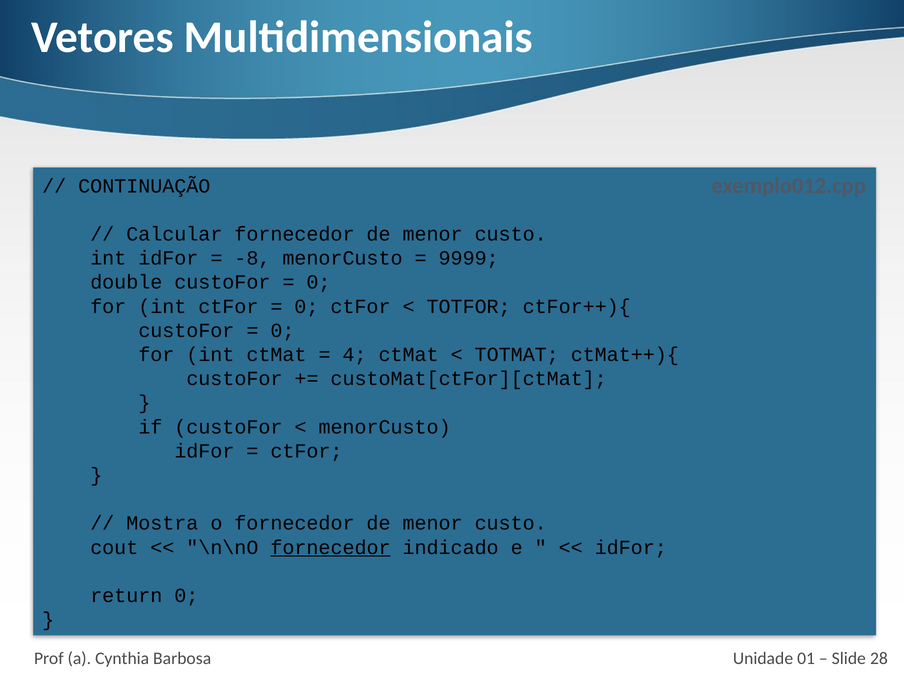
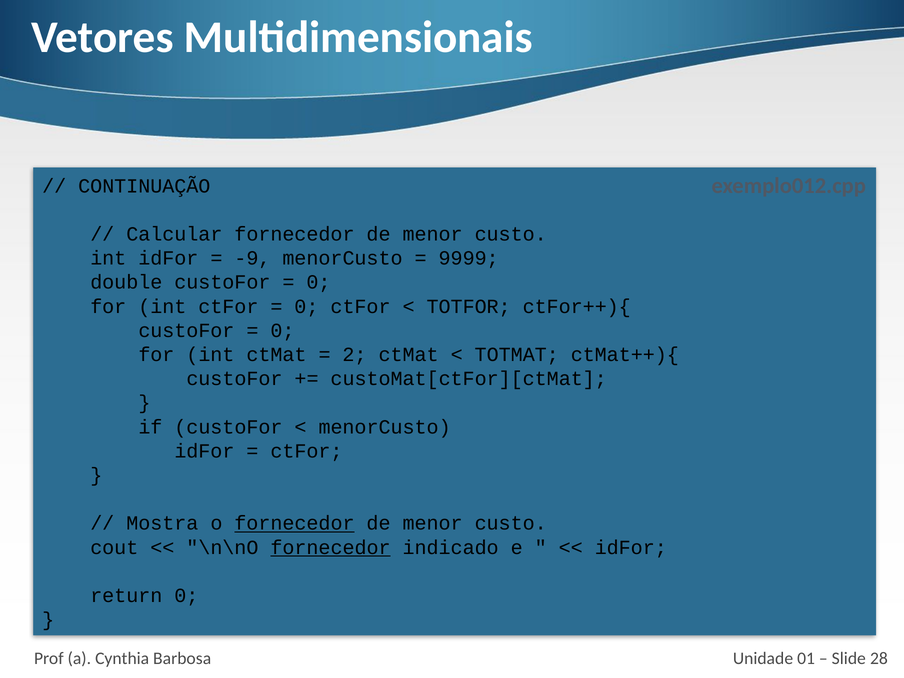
-8: -8 -> -9
4: 4 -> 2
fornecedor at (294, 523) underline: none -> present
